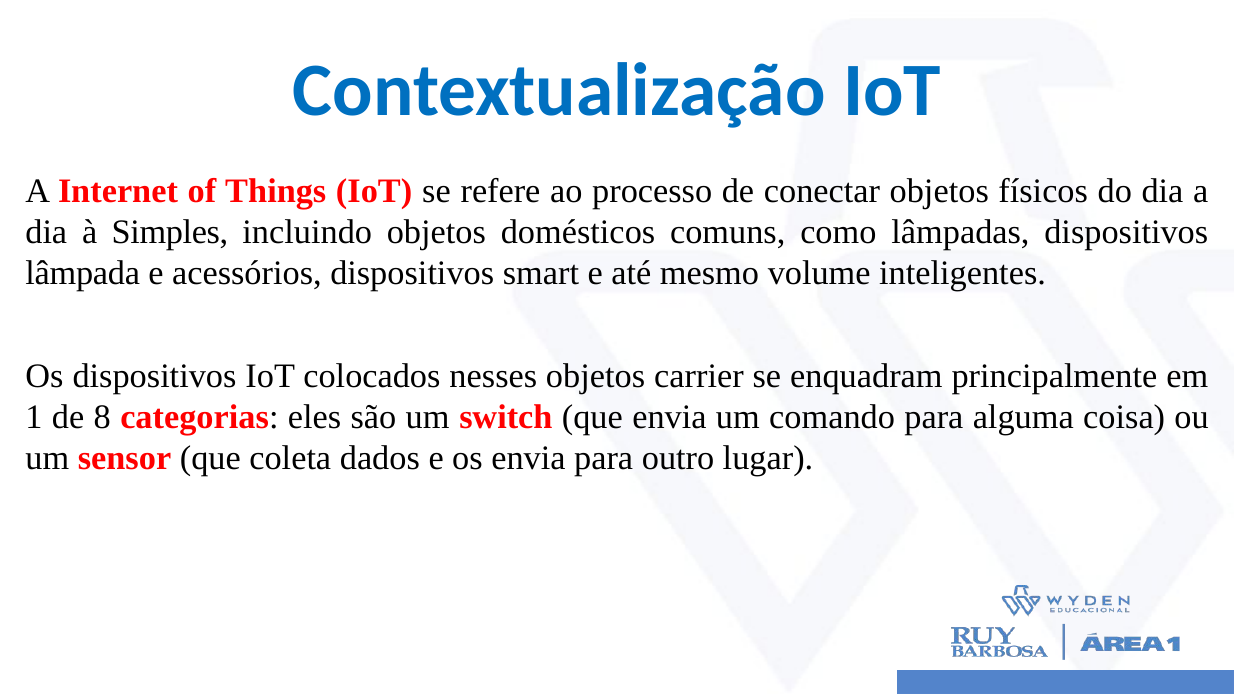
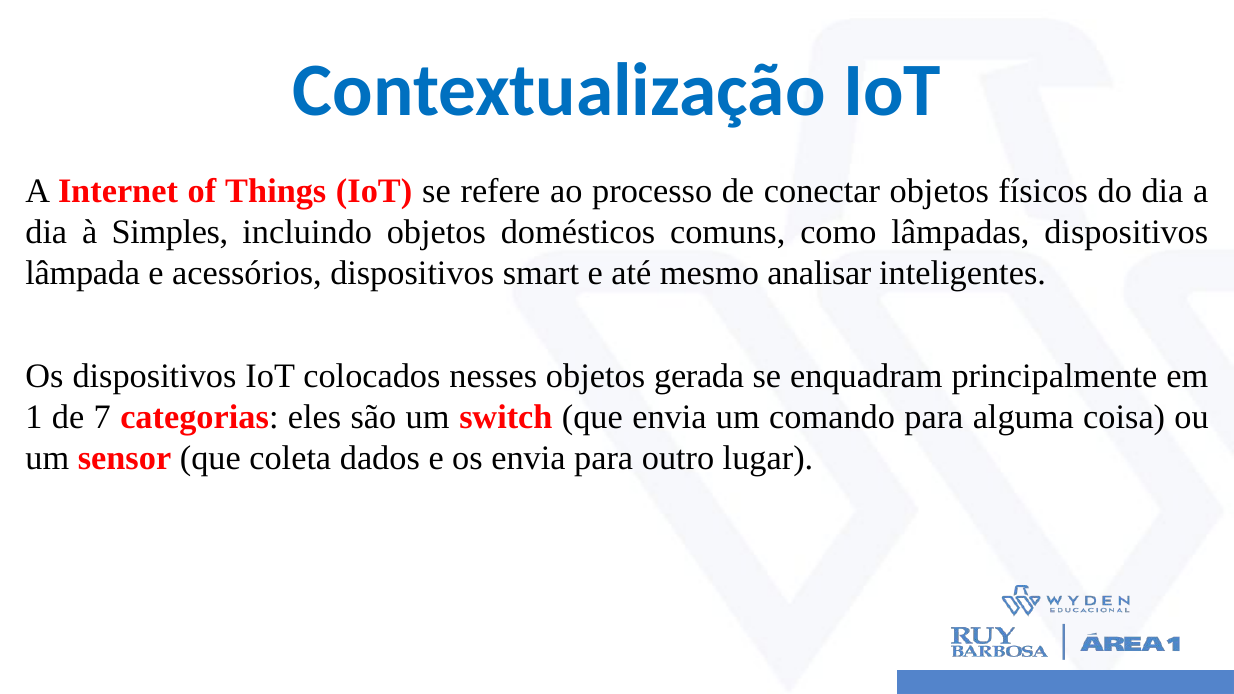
volume: volume -> analisar
carrier: carrier -> gerada
8: 8 -> 7
